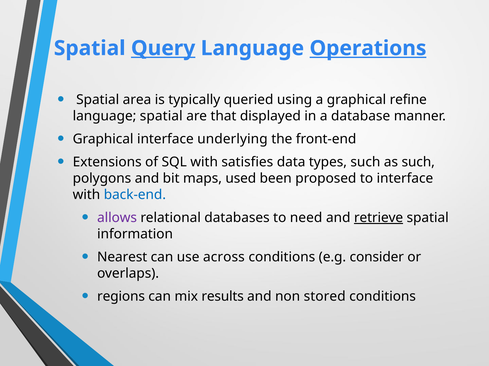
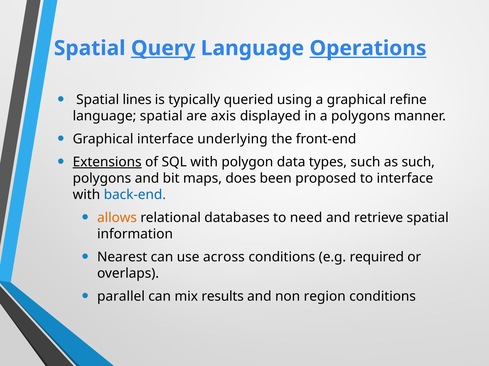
area: area -> lines
that: that -> axis
a database: database -> polygons
Extensions underline: none -> present
satisfies: satisfies -> polygon
used: used -> does
allows colour: purple -> orange
retrieve underline: present -> none
consider: consider -> required
regions: regions -> parallel
stored: stored -> region
